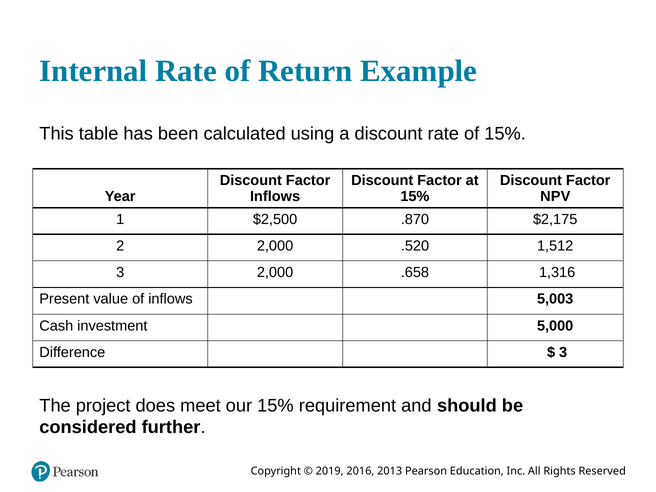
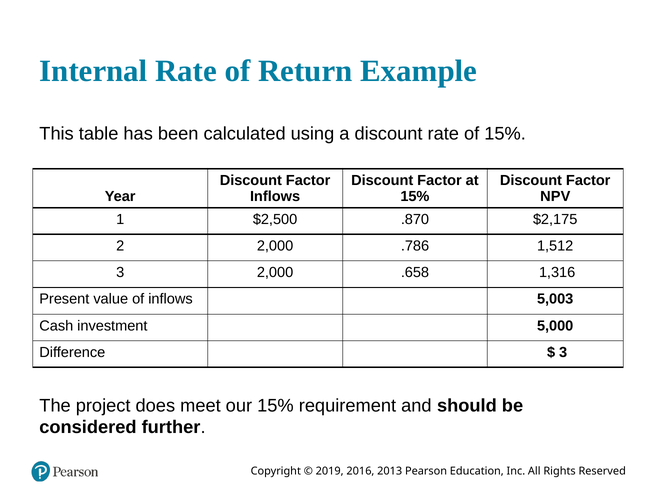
.520: .520 -> .786
